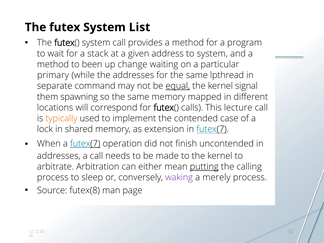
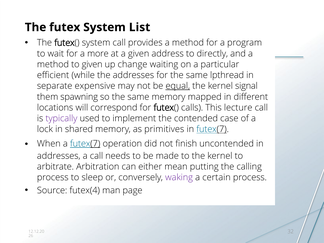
stack: stack -> more
to system: system -> directly
to been: been -> given
primary: primary -> efficient
command: command -> expensive
typically colour: orange -> purple
extension: extension -> primitives
putting underline: present -> none
merely: merely -> certain
futex(8: futex(8 -> futex(4
